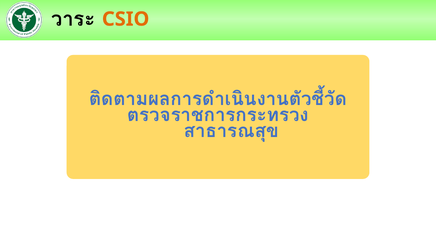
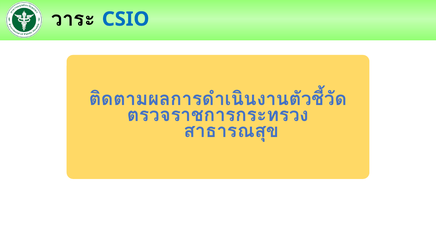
CSIO colour: orange -> blue
